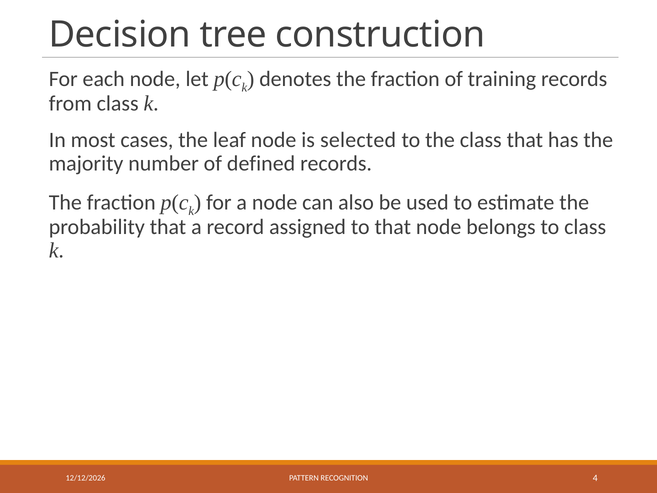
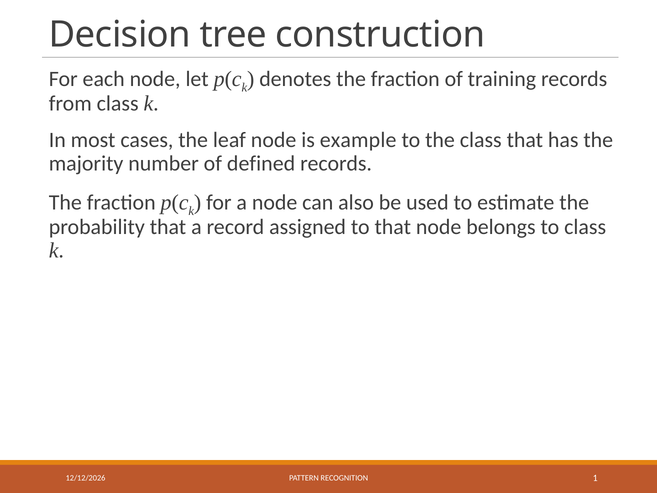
selected: selected -> example
4: 4 -> 1
